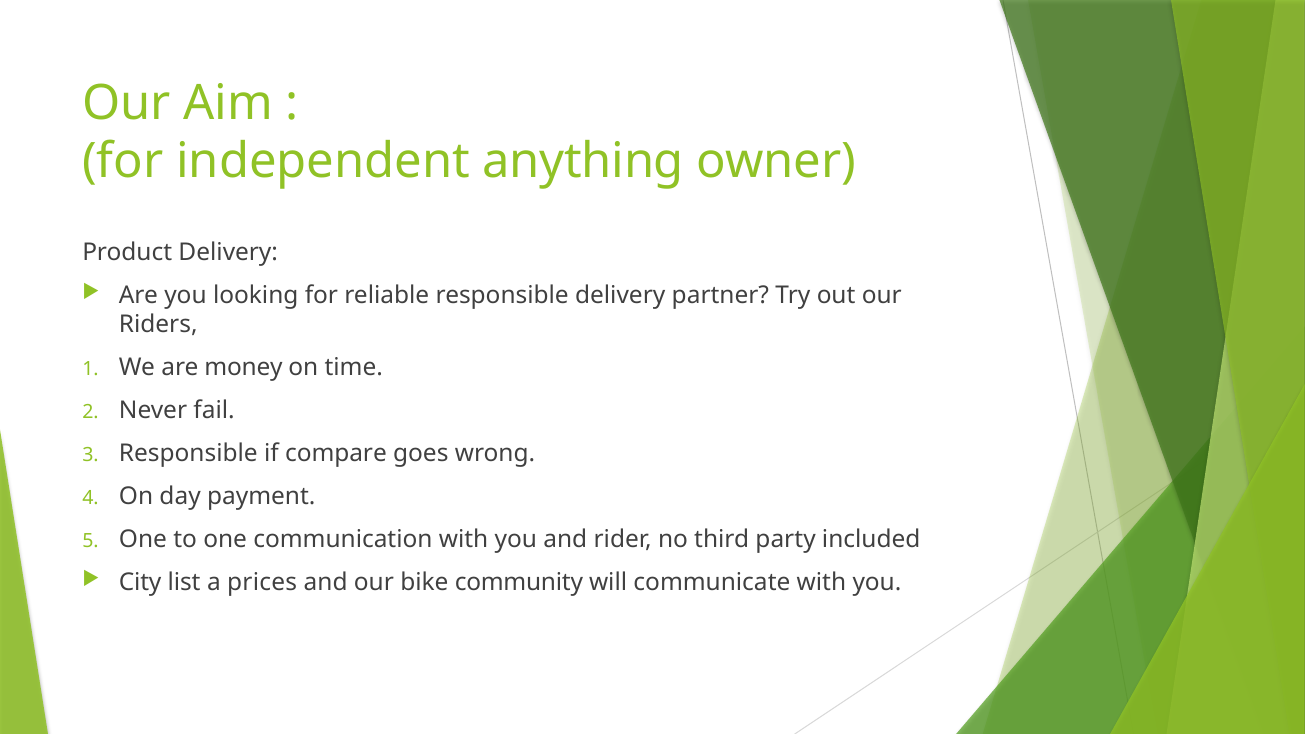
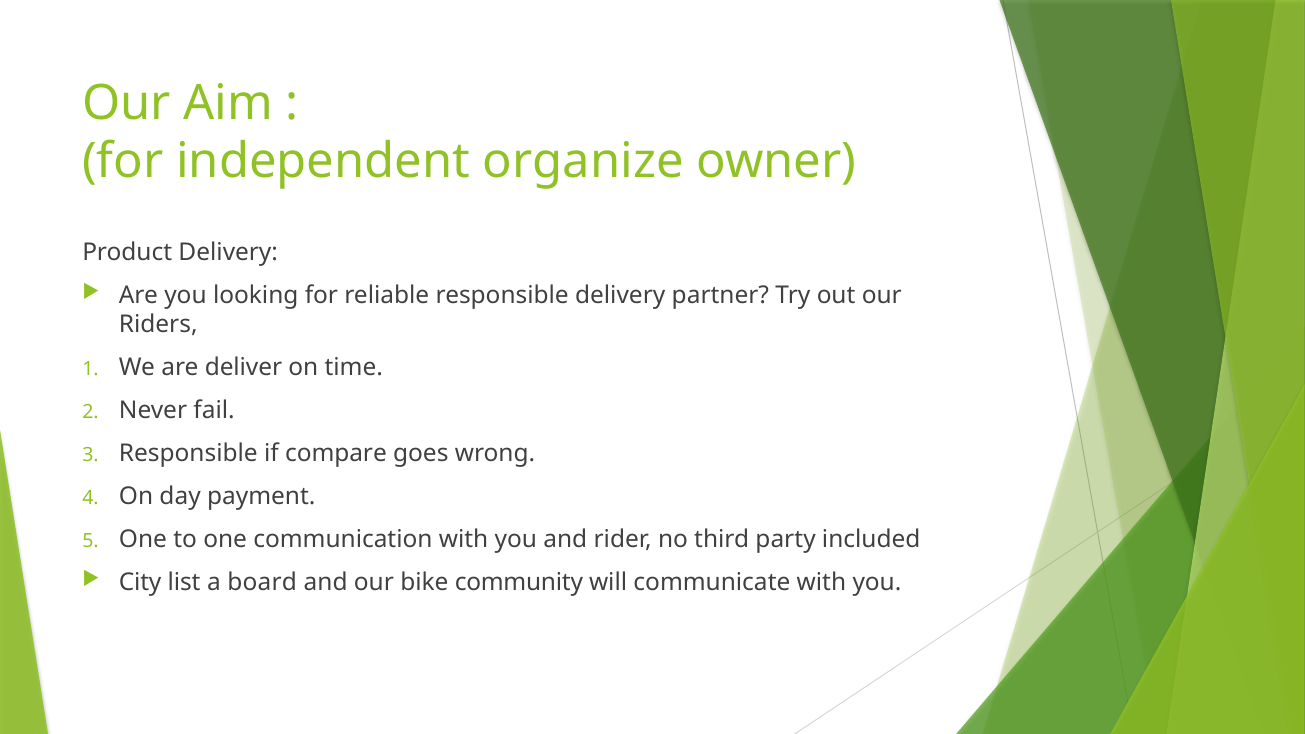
anything: anything -> organize
money: money -> deliver
prices: prices -> board
